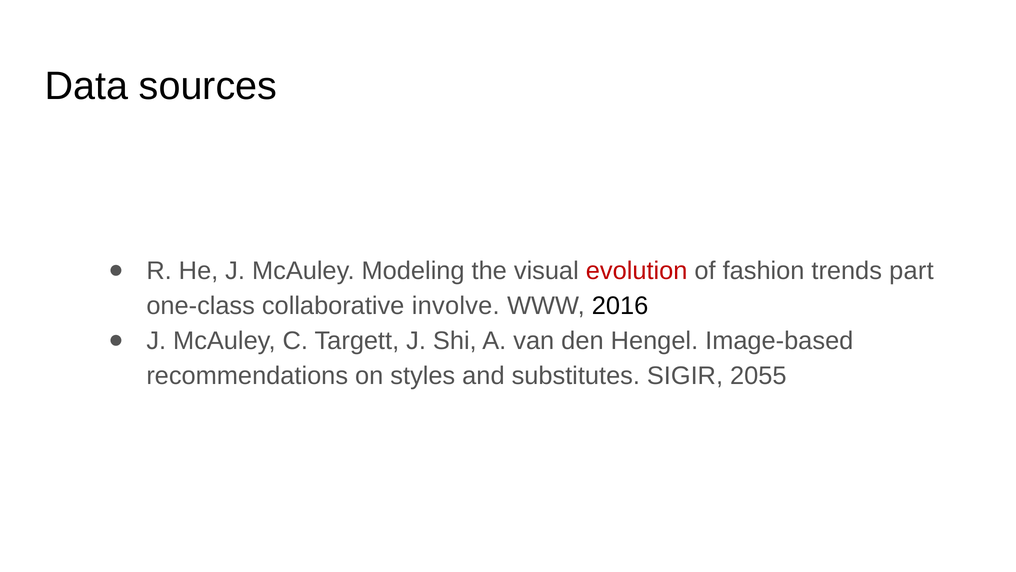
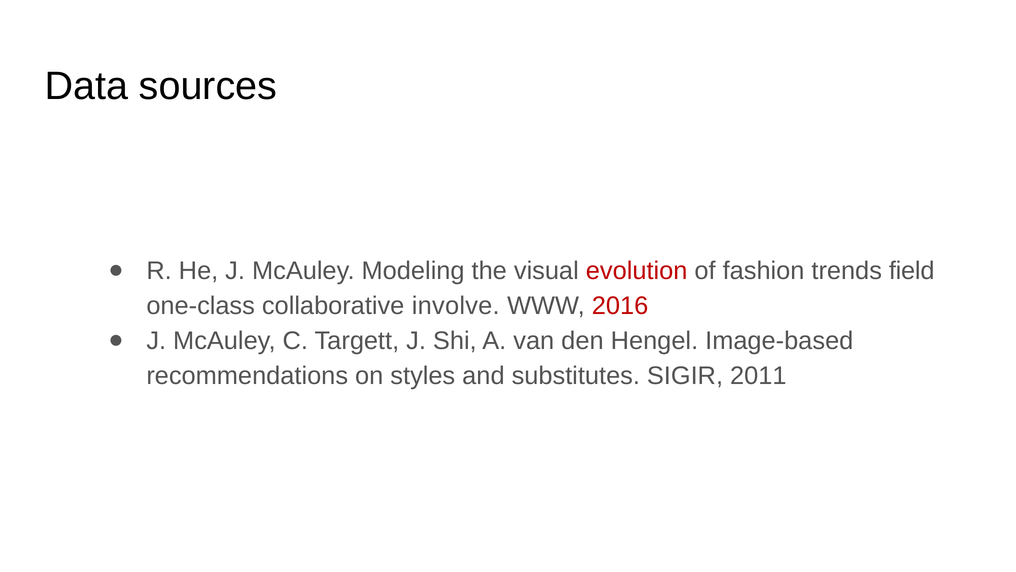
part: part -> field
2016 colour: black -> red
2055: 2055 -> 2011
